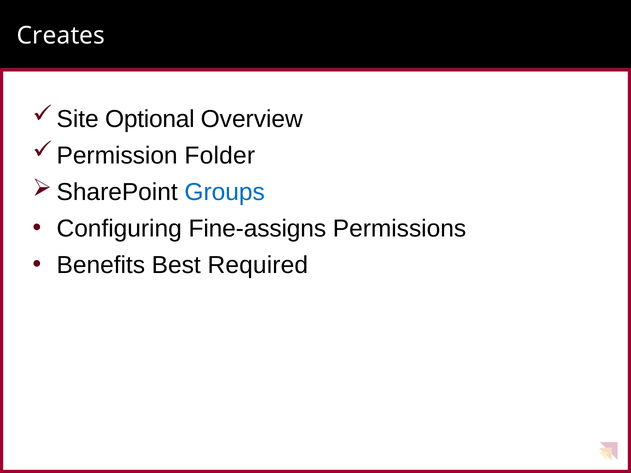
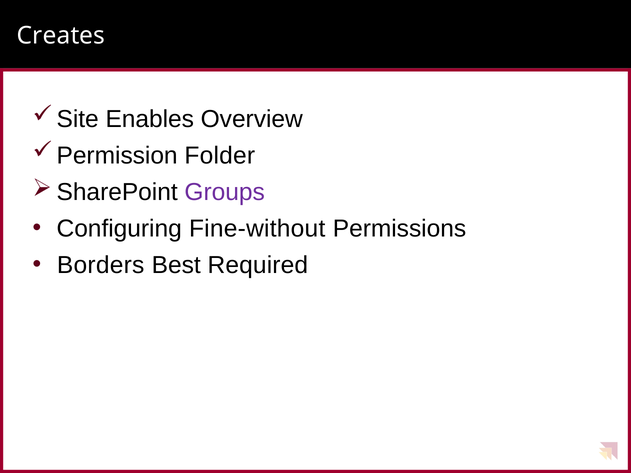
Optional: Optional -> Enables
Groups colour: blue -> purple
Fine-assigns: Fine-assigns -> Fine-without
Benefits: Benefits -> Borders
